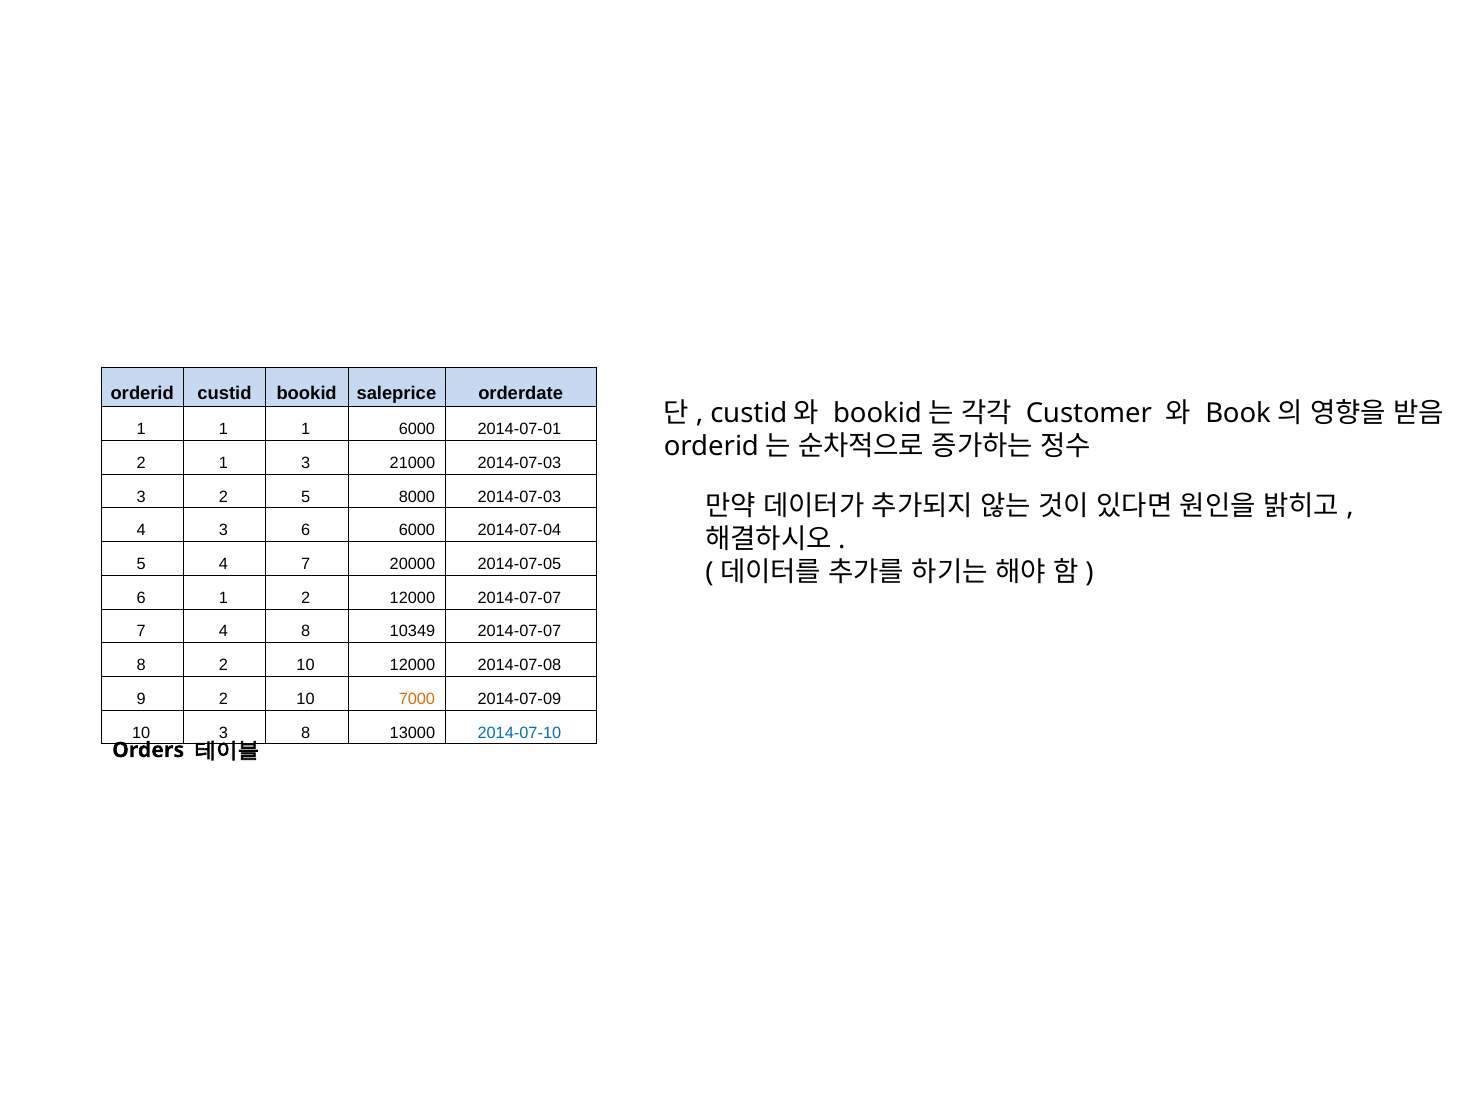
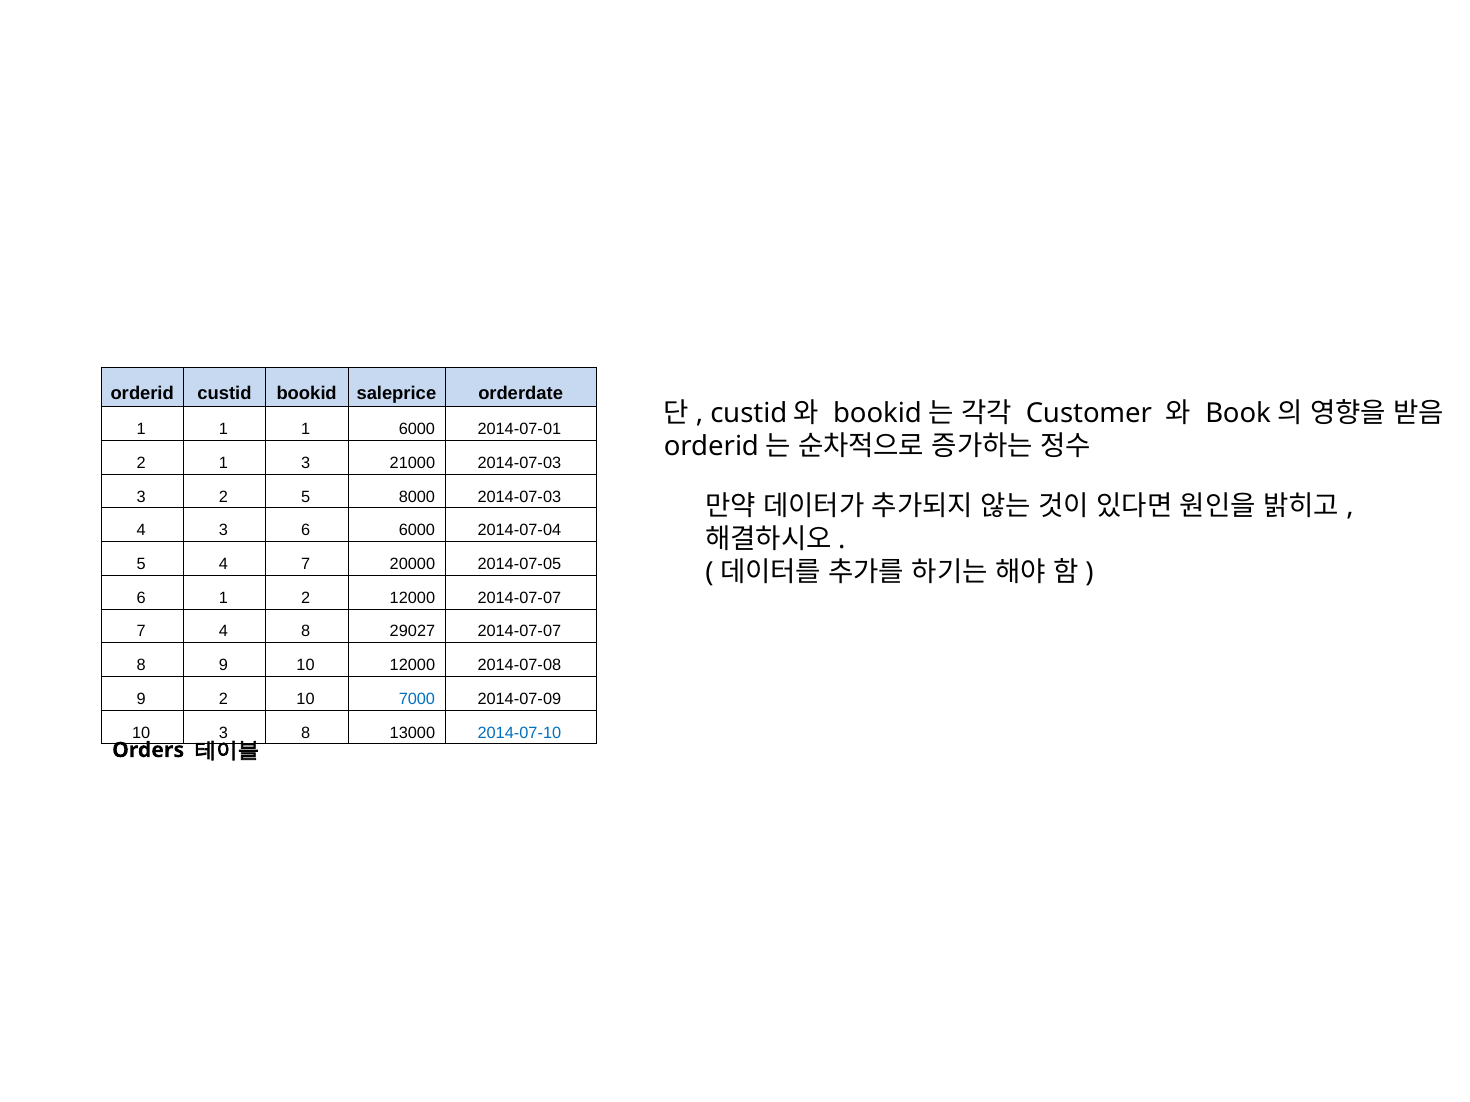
10349: 10349 -> 29027
8 2: 2 -> 9
7000 colour: orange -> blue
